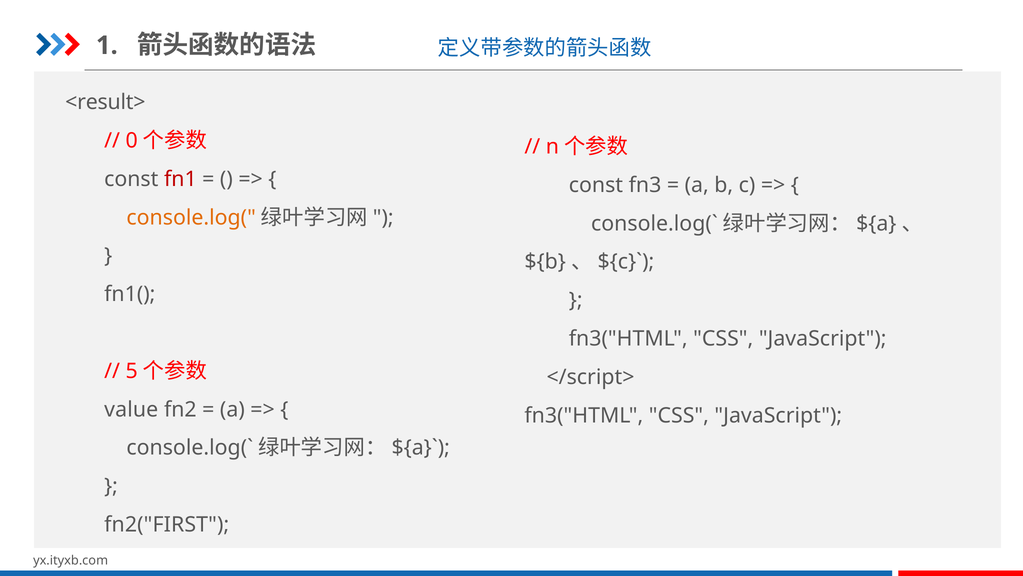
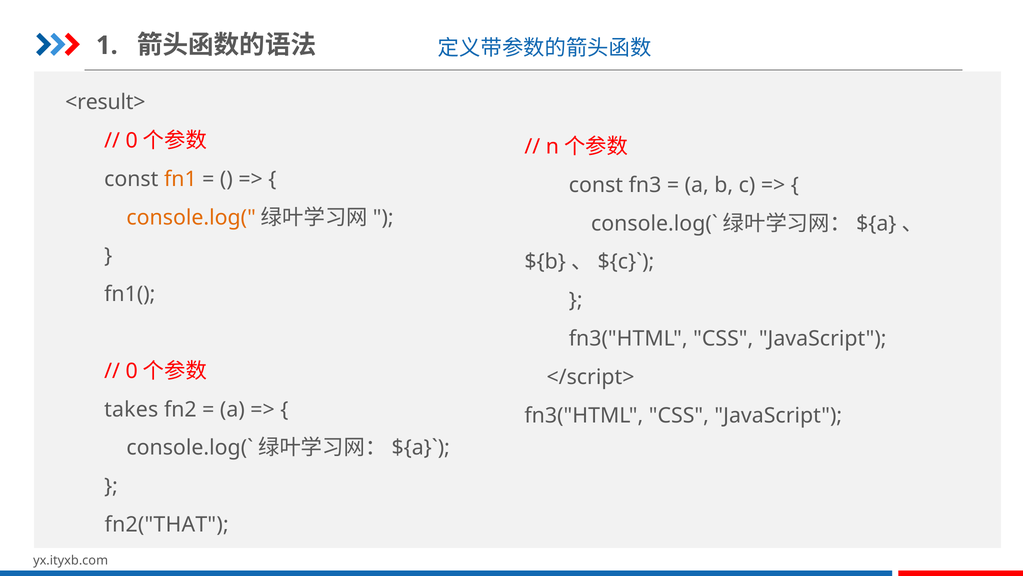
fn1 colour: red -> orange
5 at (132, 371): 5 -> 0
value: value -> takes
fn2("FIRST: fn2("FIRST -> fn2("THAT
